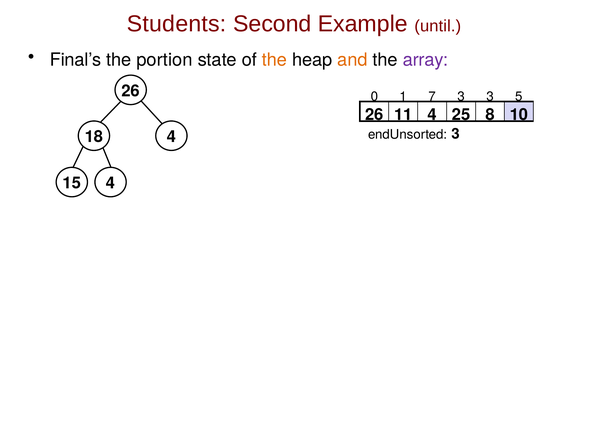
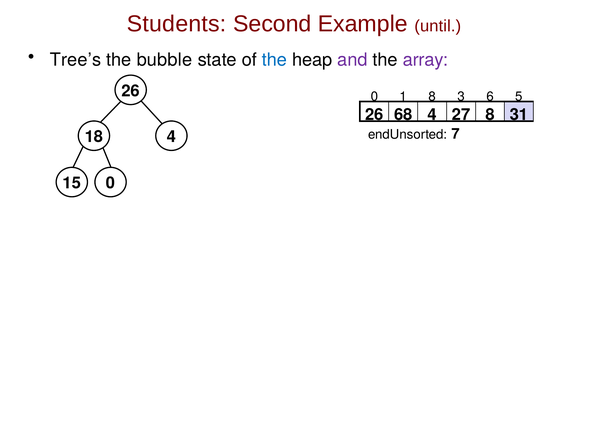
Final’s: Final’s -> Tree’s
portion: portion -> bubble
the at (274, 60) colour: orange -> blue
and colour: orange -> purple
1 7: 7 -> 8
3 3: 3 -> 6
11: 11 -> 68
25: 25 -> 27
10: 10 -> 31
endUnsorted 3: 3 -> 7
15 4: 4 -> 0
